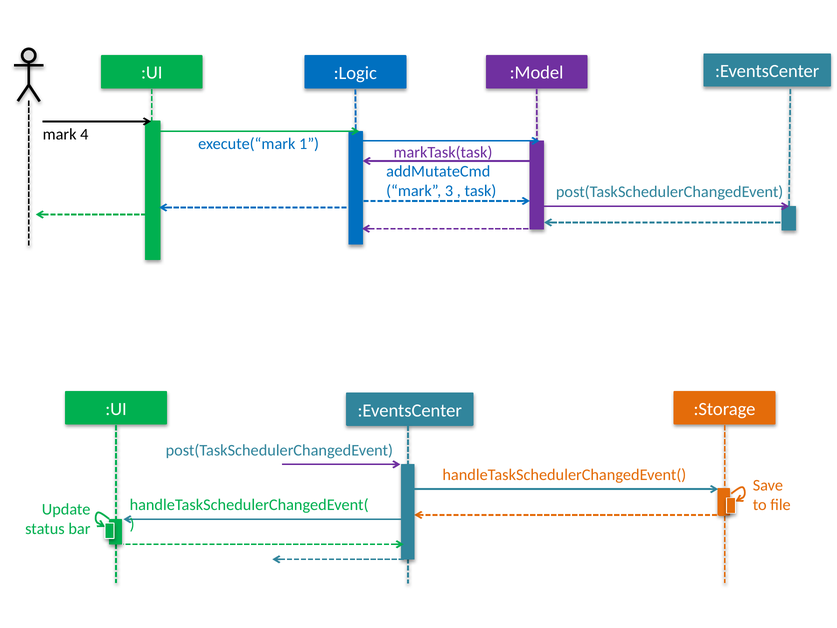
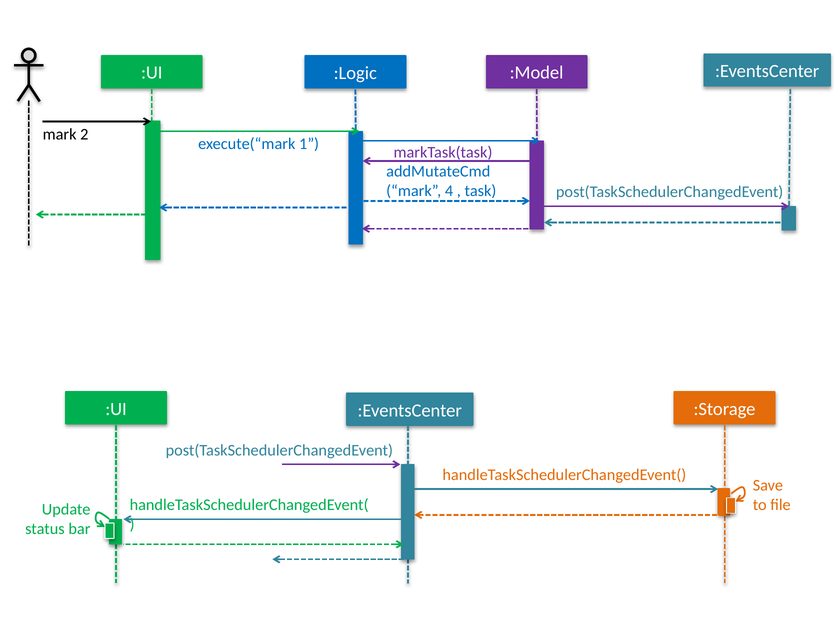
4: 4 -> 2
3: 3 -> 4
